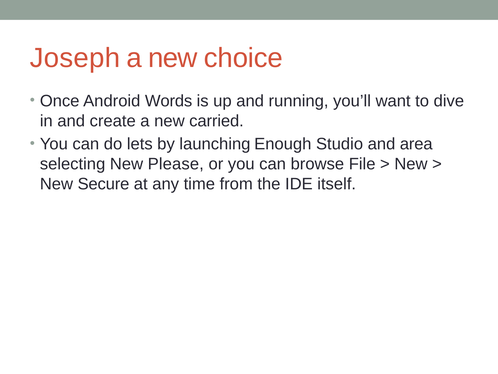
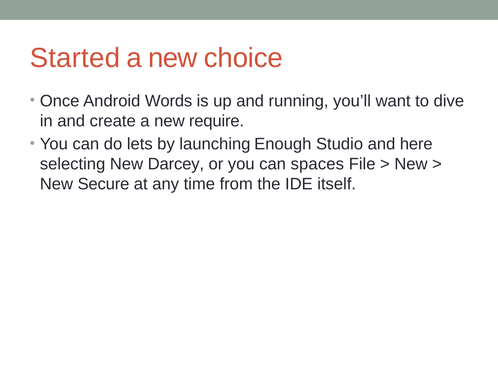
Joseph: Joseph -> Started
carried: carried -> require
area: area -> here
Please: Please -> Darcey
browse: browse -> spaces
